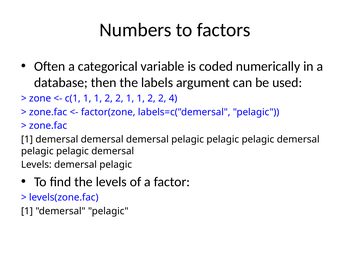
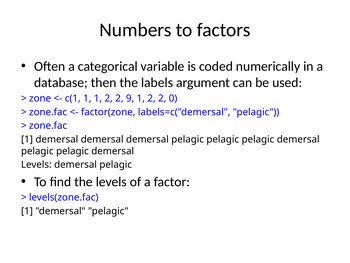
2 1: 1 -> 9
4: 4 -> 0
